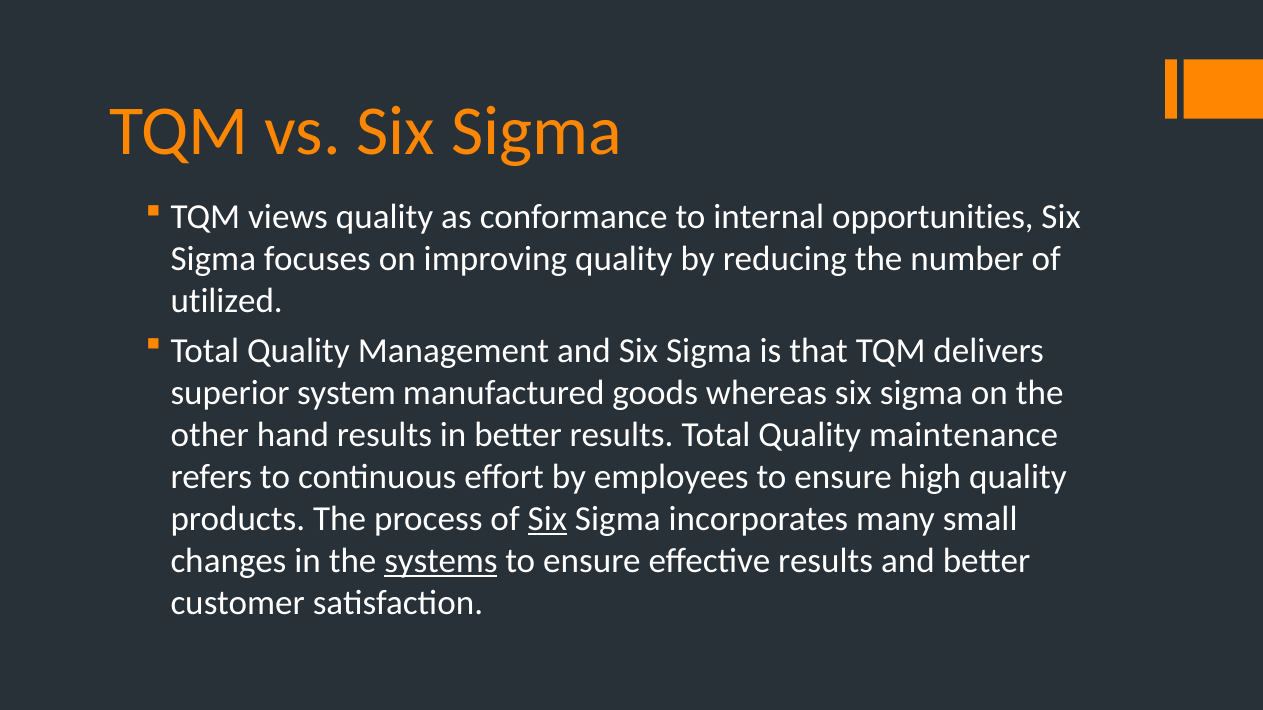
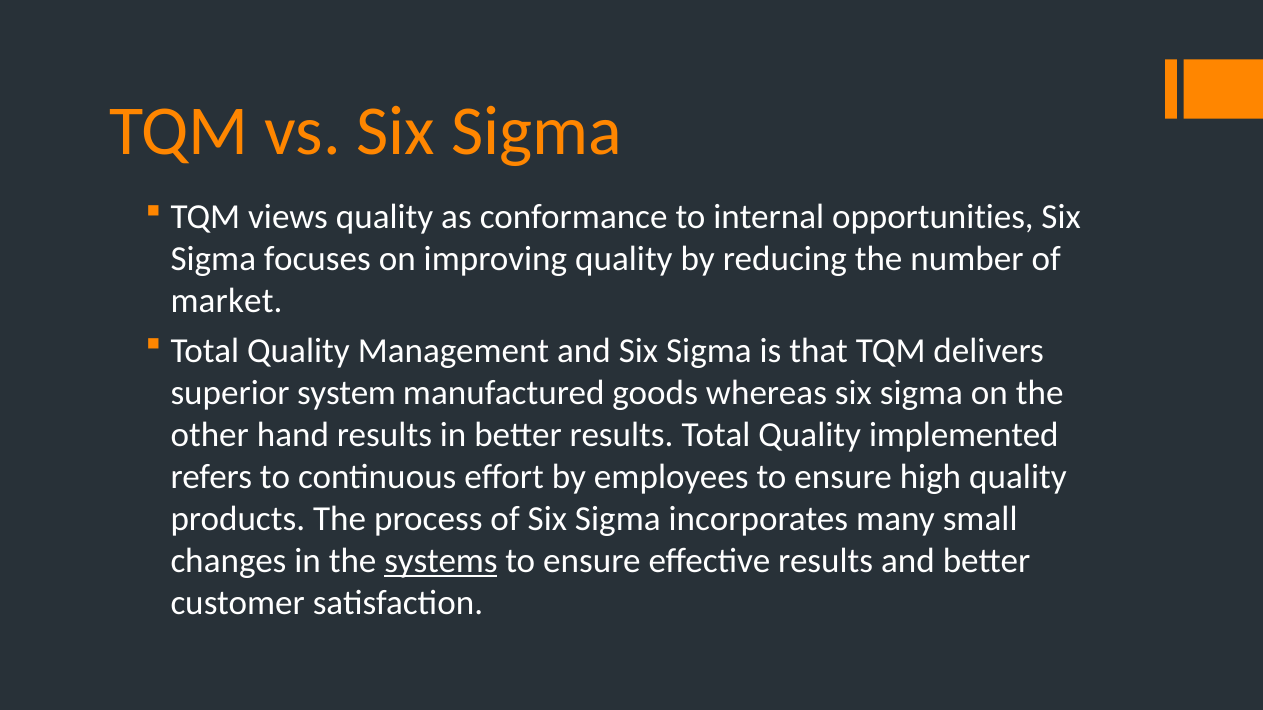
utilized: utilized -> market
maintenance: maintenance -> implemented
Six at (547, 519) underline: present -> none
